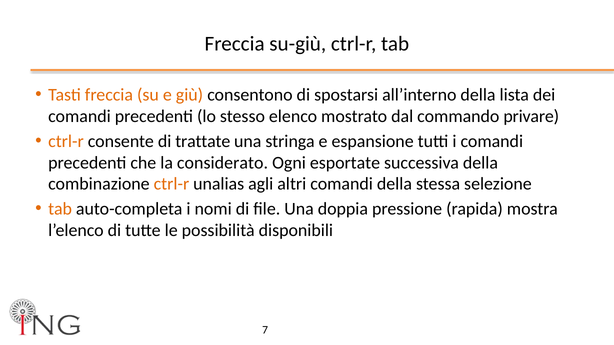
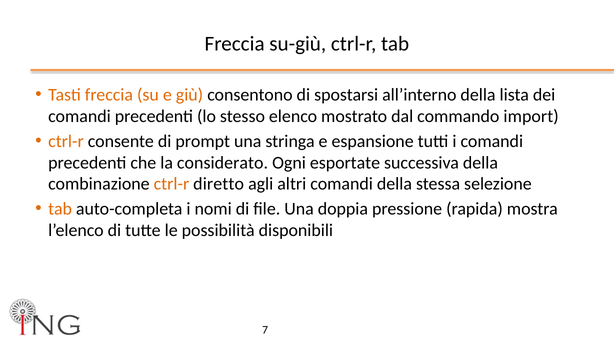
privare: privare -> import
trattate: trattate -> prompt
unalias: unalias -> diretto
